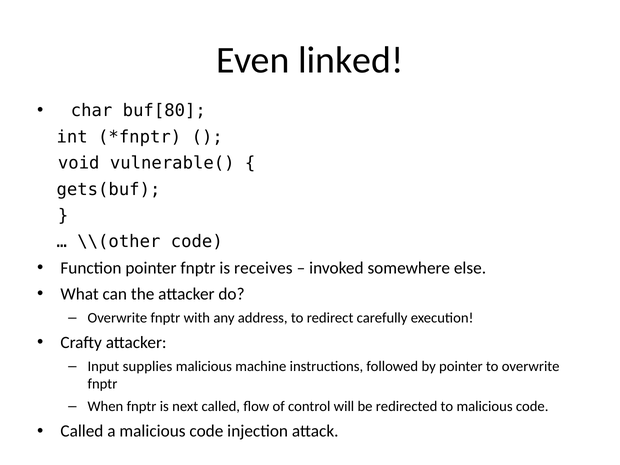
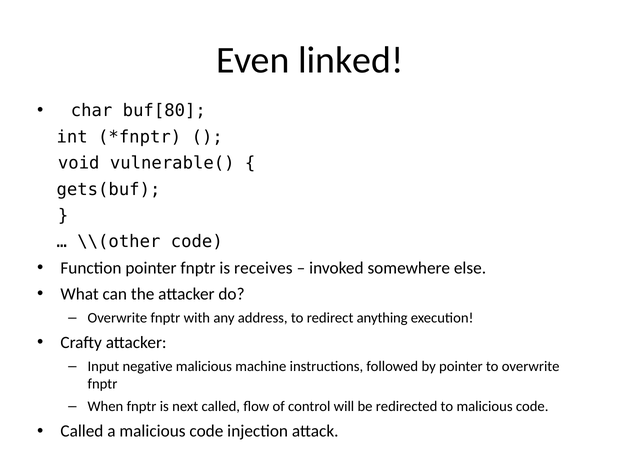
carefully: carefully -> anything
supplies: supplies -> negative
